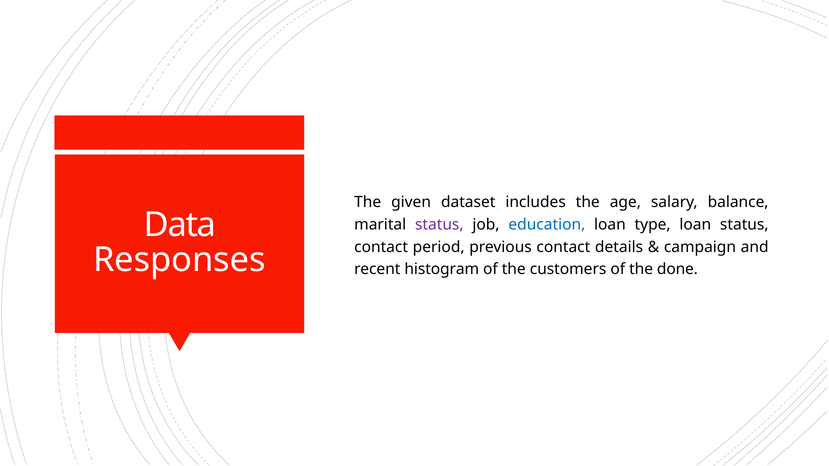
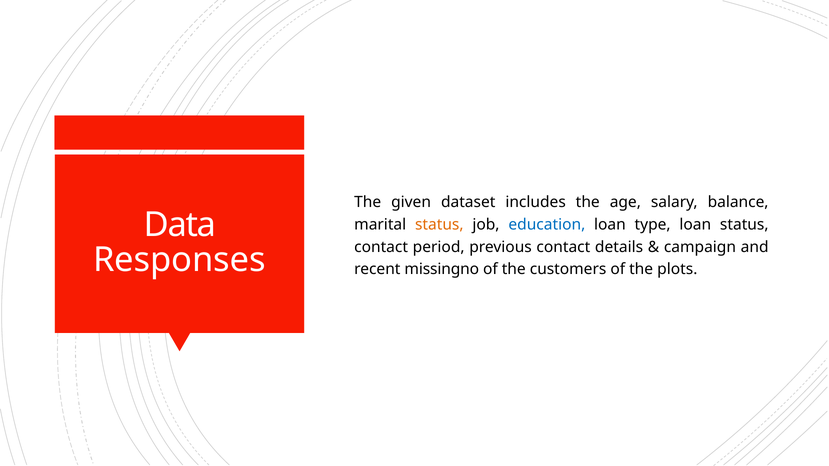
status at (439, 225) colour: purple -> orange
histogram: histogram -> missingno
done: done -> plots
